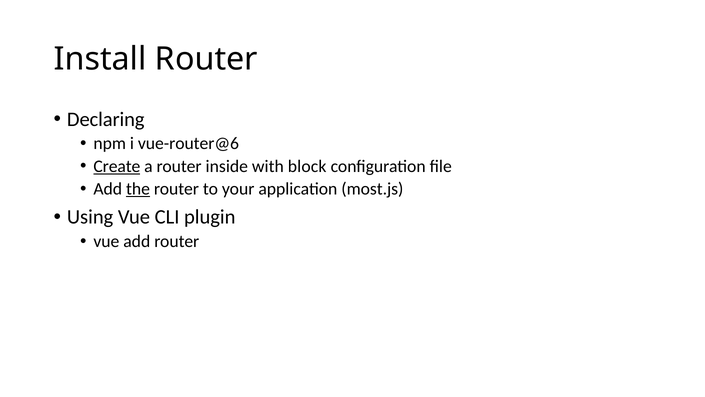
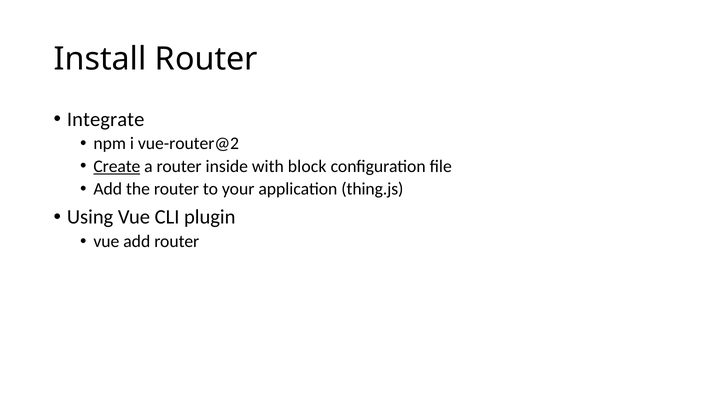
Declaring: Declaring -> Integrate
vue-router@6: vue-router@6 -> vue-router@2
the underline: present -> none
most.js: most.js -> thing.js
